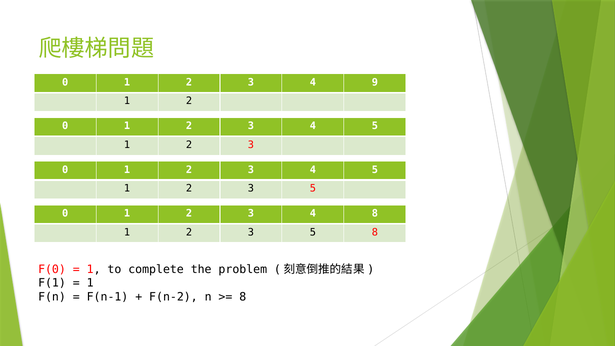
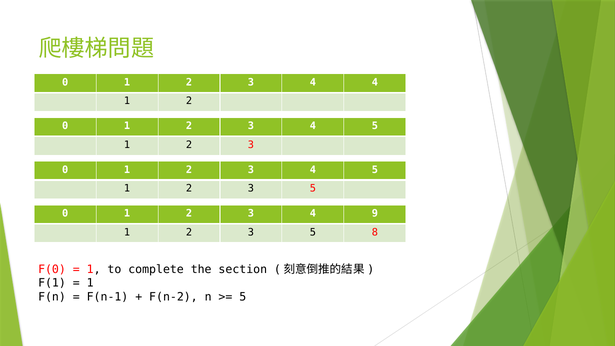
4 9: 9 -> 4
4 8: 8 -> 9
problem: problem -> section
8 at (243, 297): 8 -> 5
